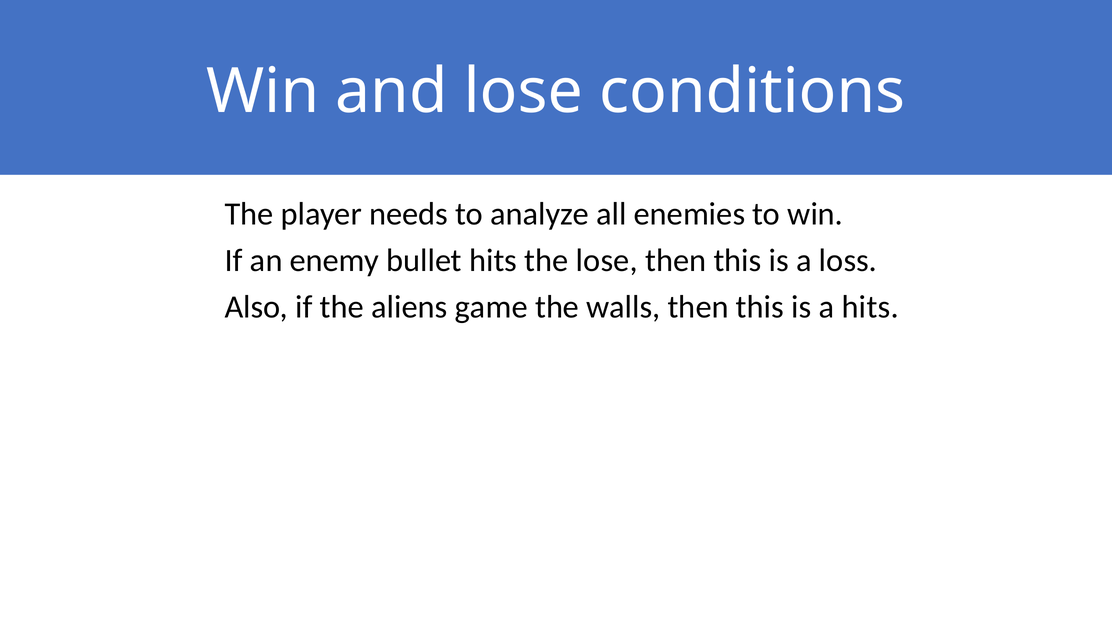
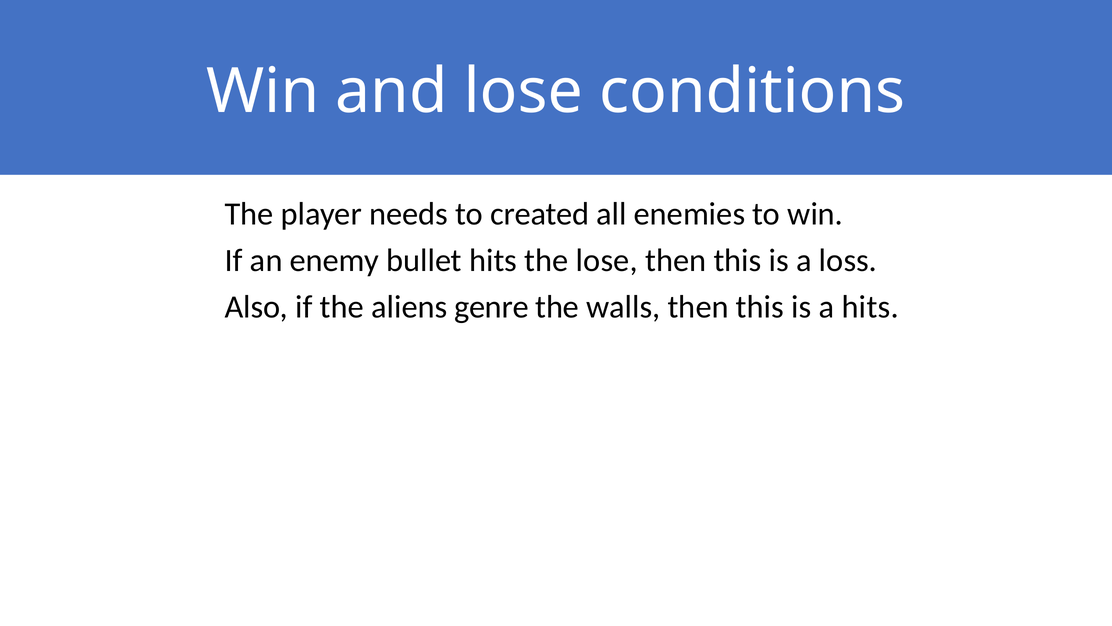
analyze: analyze -> created
game: game -> genre
